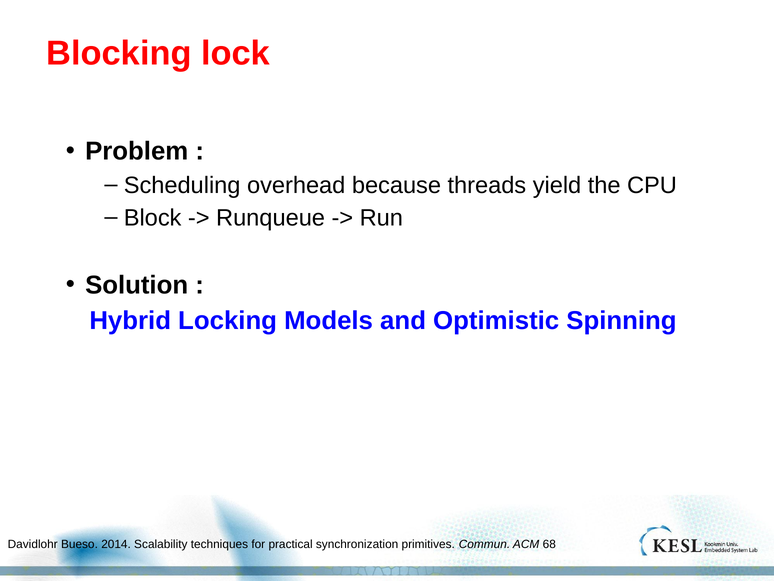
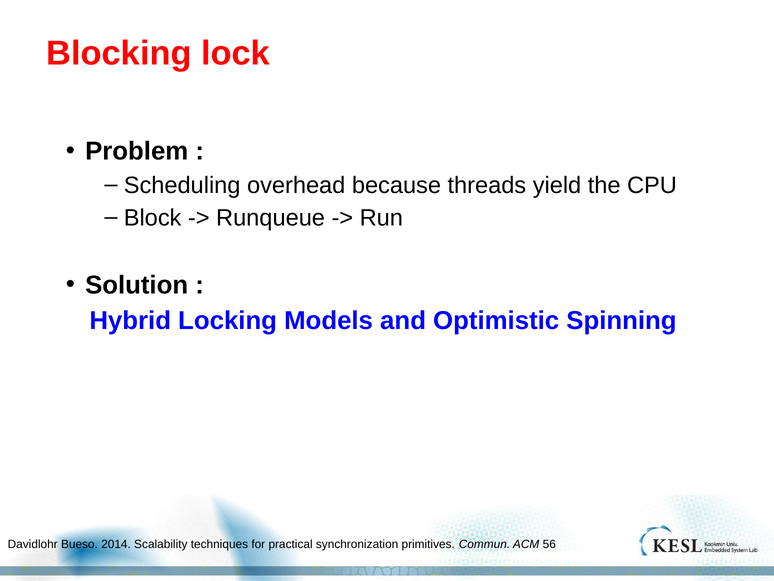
68: 68 -> 56
